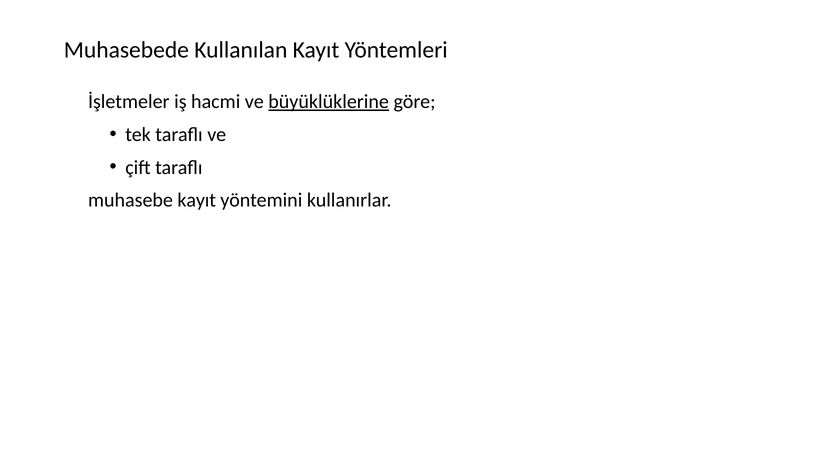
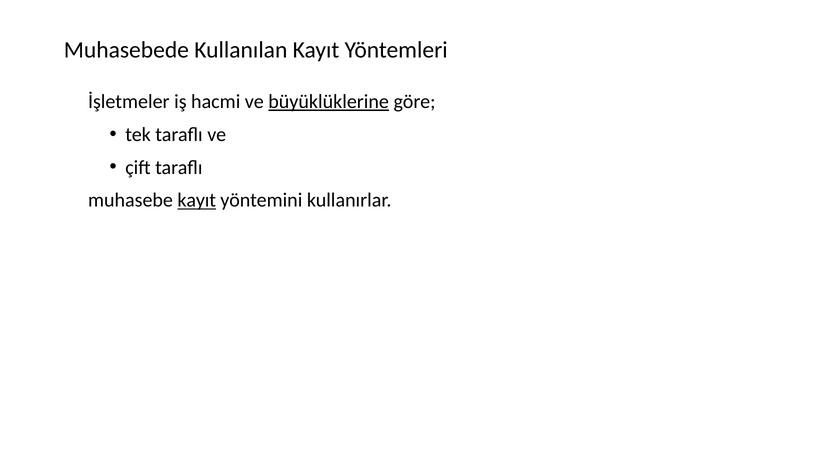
kayıt at (197, 200) underline: none -> present
